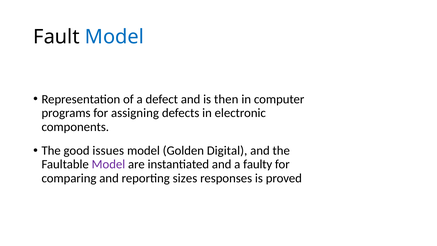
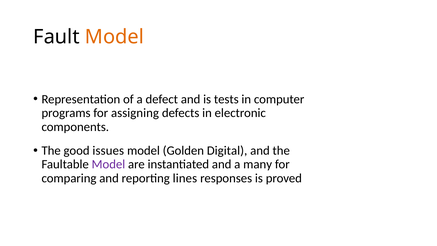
Model at (114, 37) colour: blue -> orange
then: then -> tests
faulty: faulty -> many
sizes: sizes -> lines
